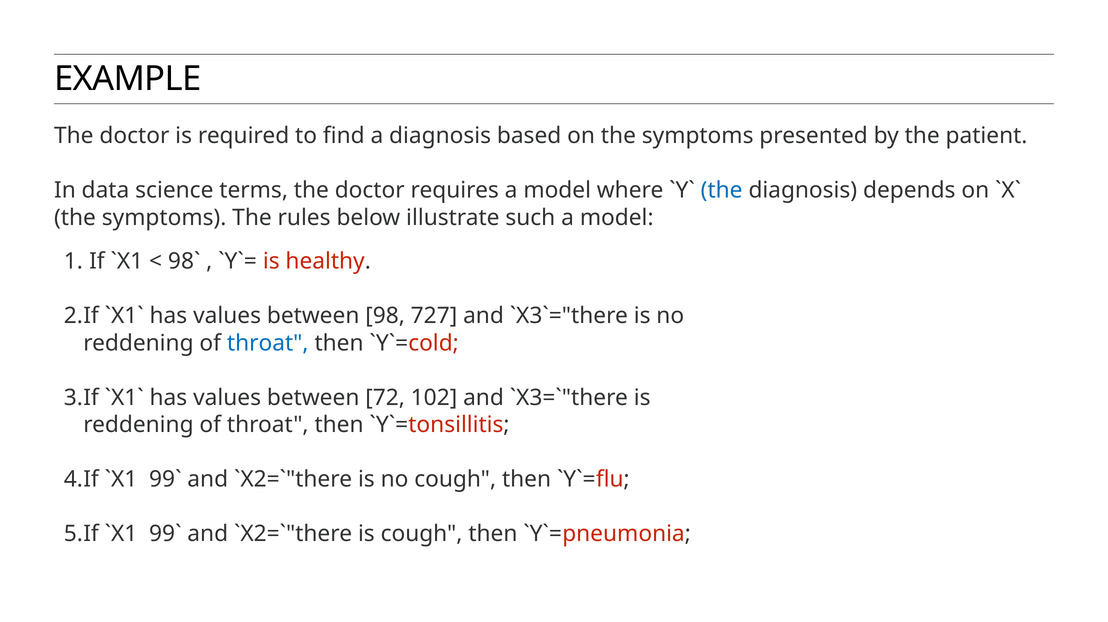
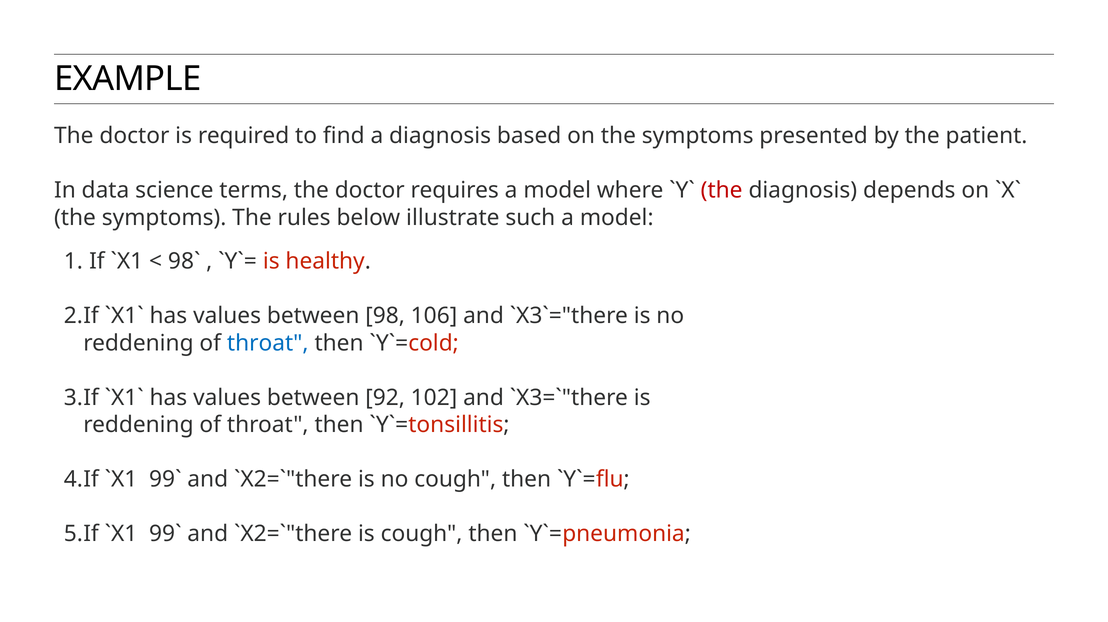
the at (722, 190) colour: blue -> red
727: 727 -> 106
72: 72 -> 92
